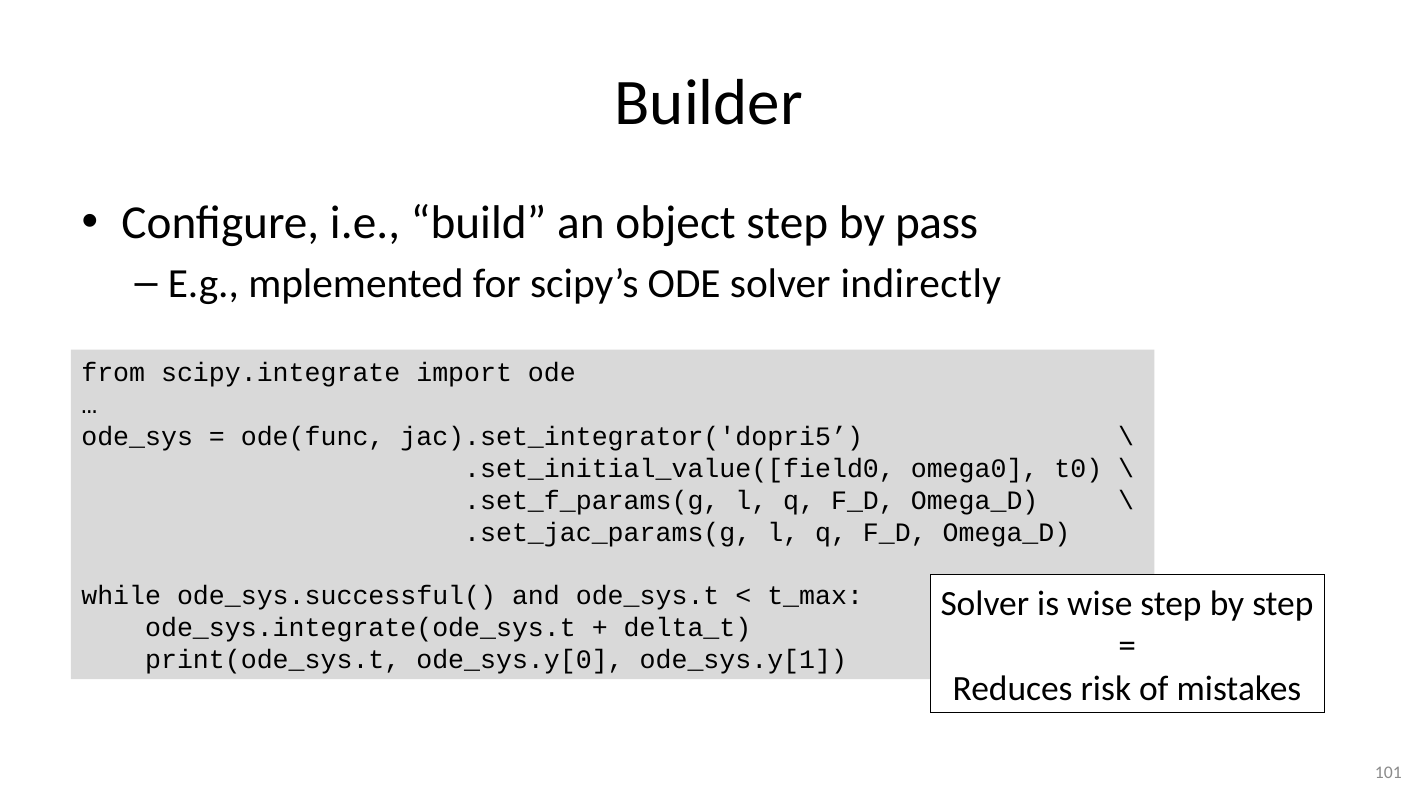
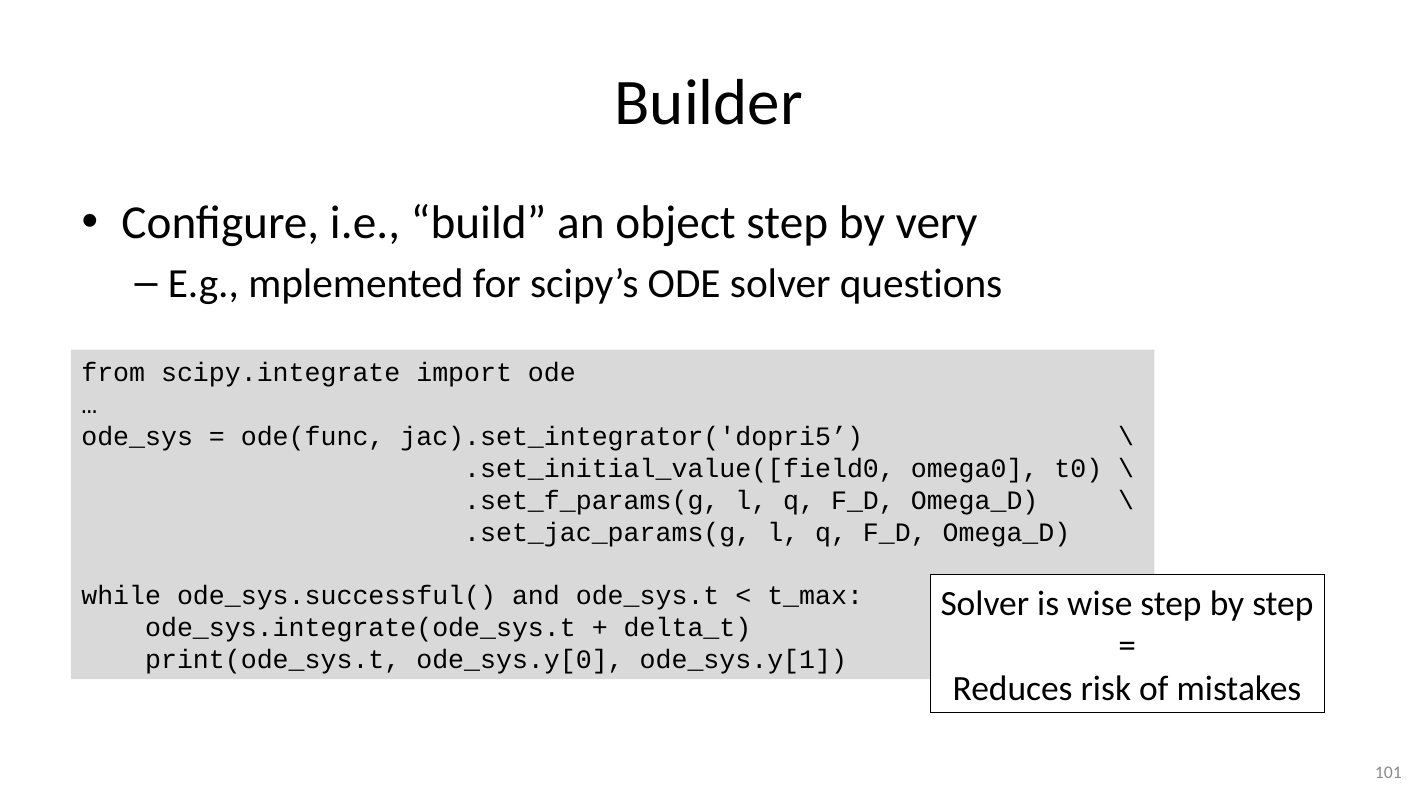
pass: pass -> very
indirectly: indirectly -> questions
